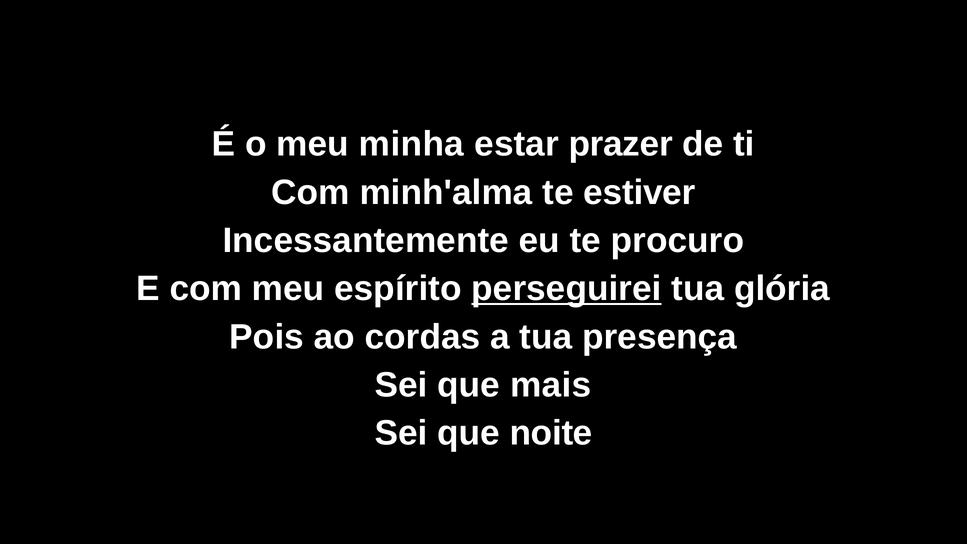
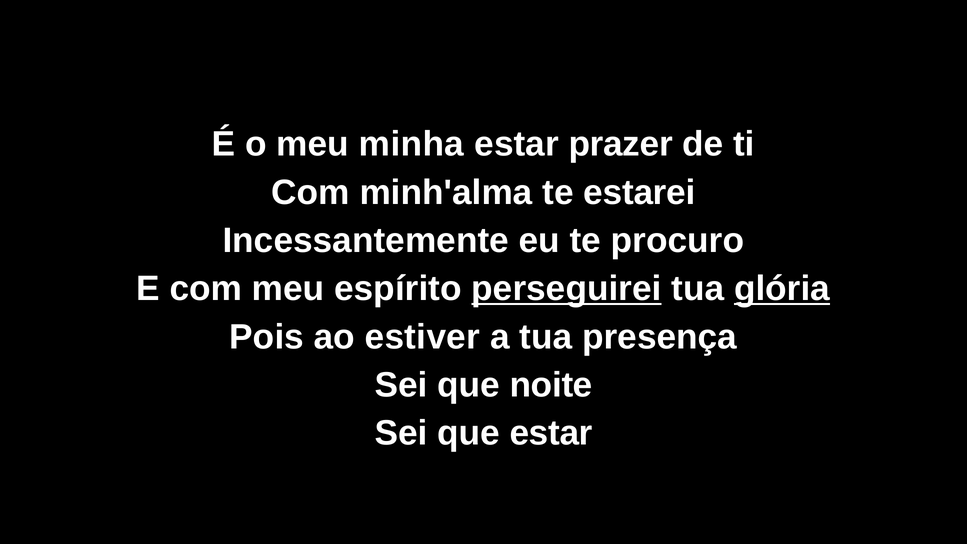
estiver: estiver -> estarei
glória underline: none -> present
cordas: cordas -> estiver
mais: mais -> noite
que noite: noite -> estar
